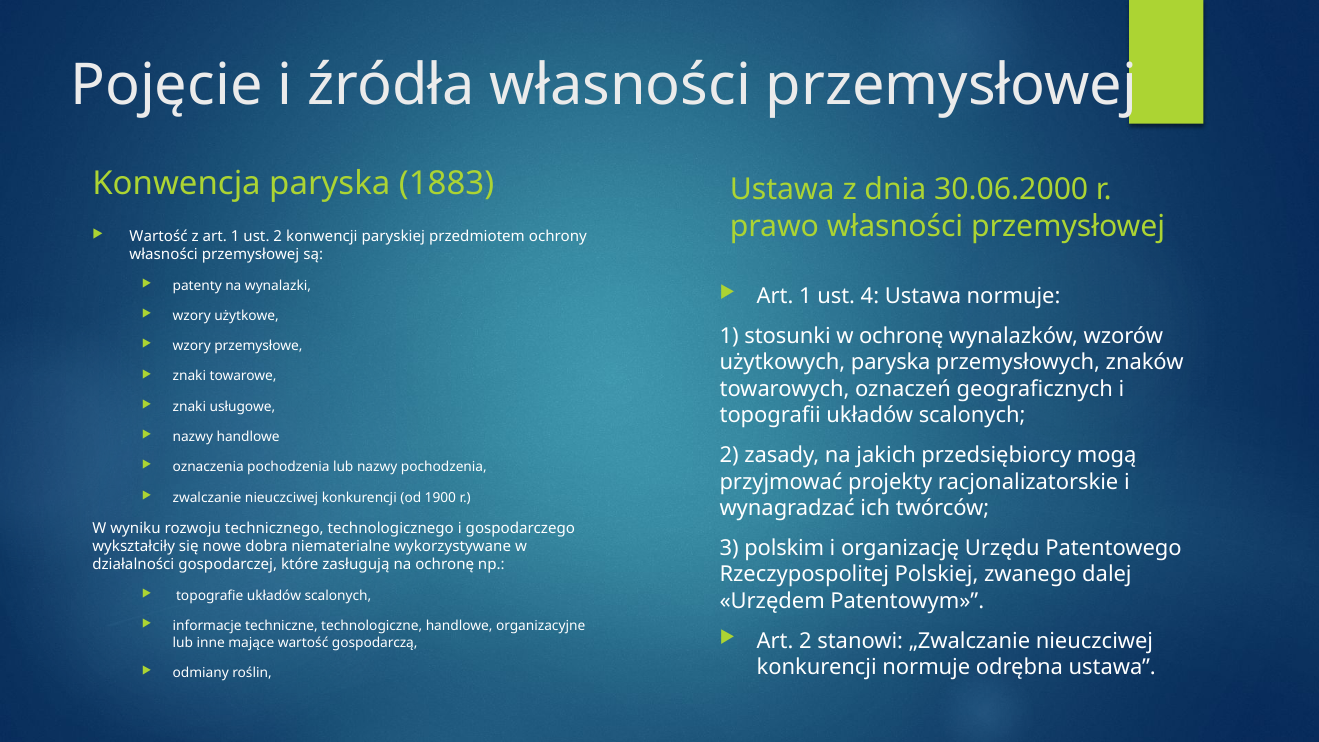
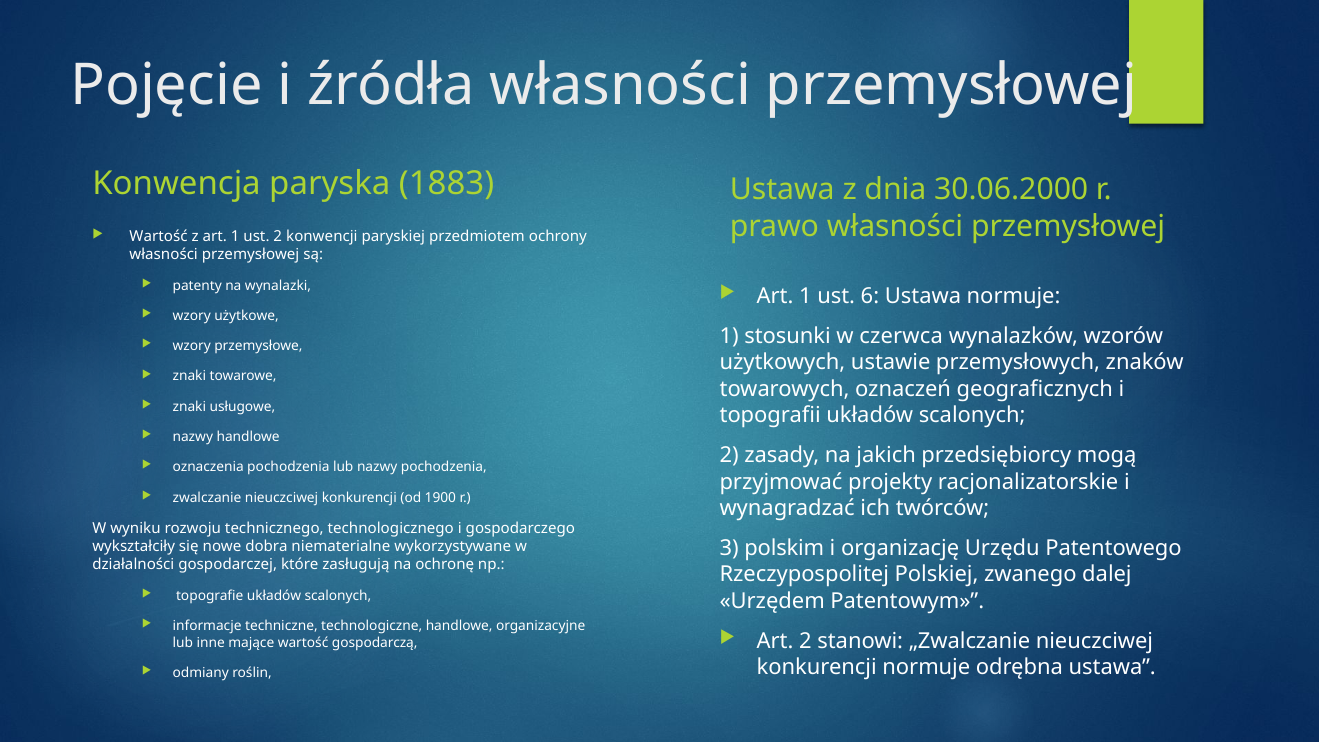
4: 4 -> 6
w ochronę: ochronę -> czerwca
użytkowych paryska: paryska -> ustawie
